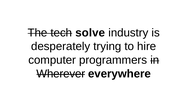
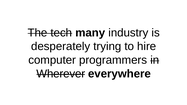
solve: solve -> many
